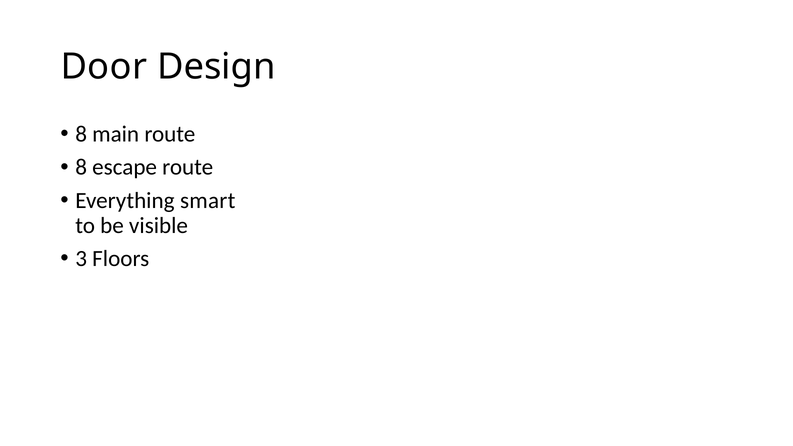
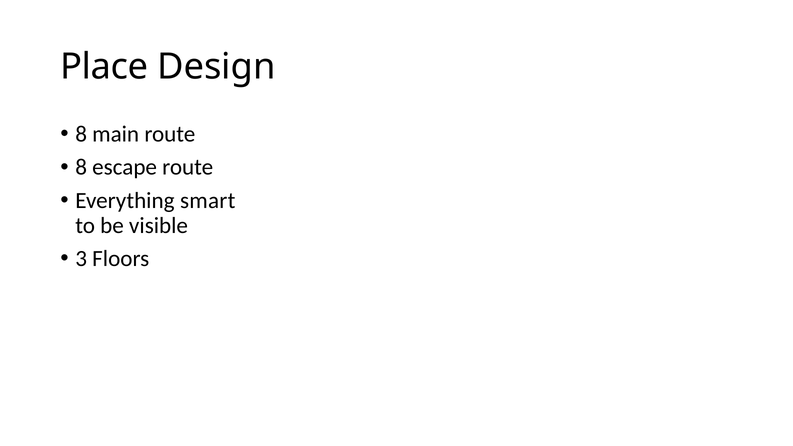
Door: Door -> Place
